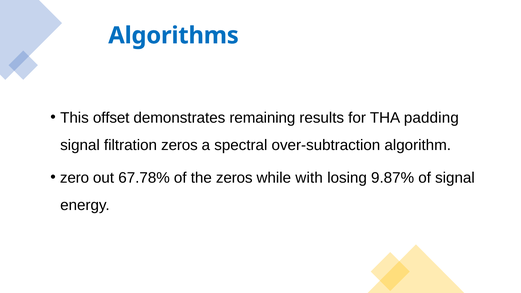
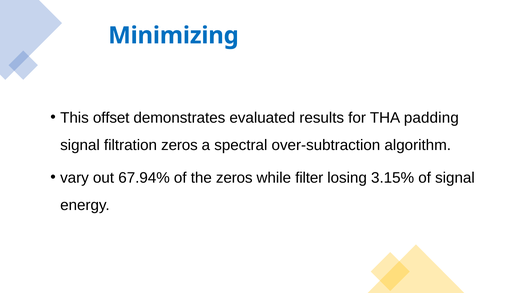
Algorithms: Algorithms -> Minimizing
remaining: remaining -> evaluated
zero: zero -> vary
67.78%: 67.78% -> 67.94%
with: with -> filter
9.87%: 9.87% -> 3.15%
